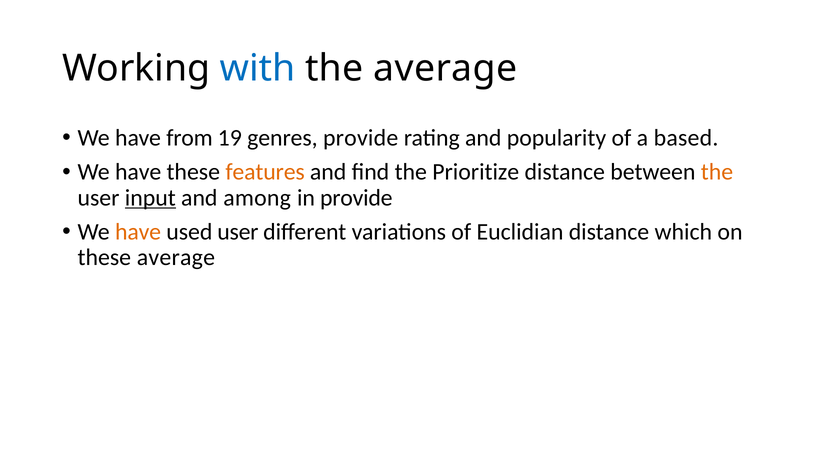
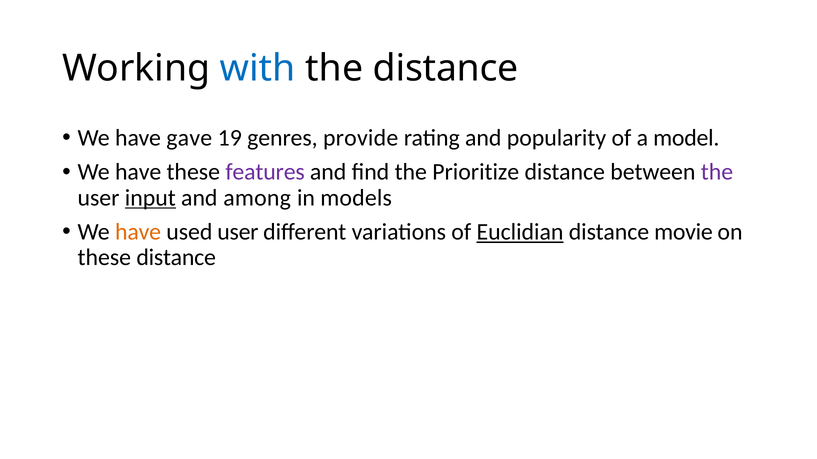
the average: average -> distance
from: from -> gave
based: based -> model
features colour: orange -> purple
the at (717, 172) colour: orange -> purple
in provide: provide -> models
Euclidian underline: none -> present
which: which -> movie
these average: average -> distance
